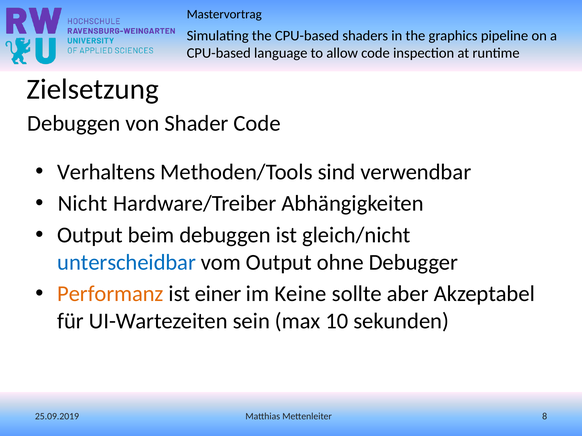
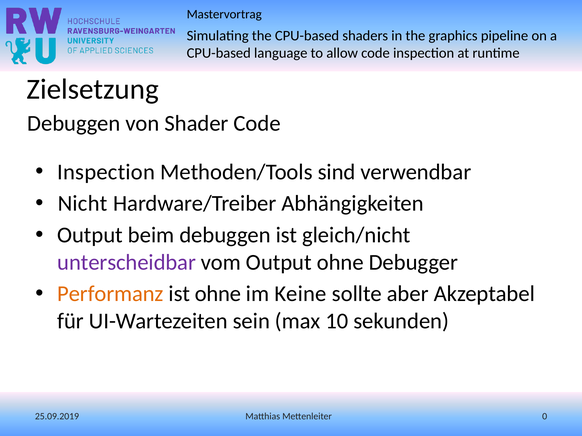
Verhaltens at (106, 172): Verhaltens -> Inspection
unterscheidbar colour: blue -> purple
ist einer: einer -> ohne
8: 8 -> 0
